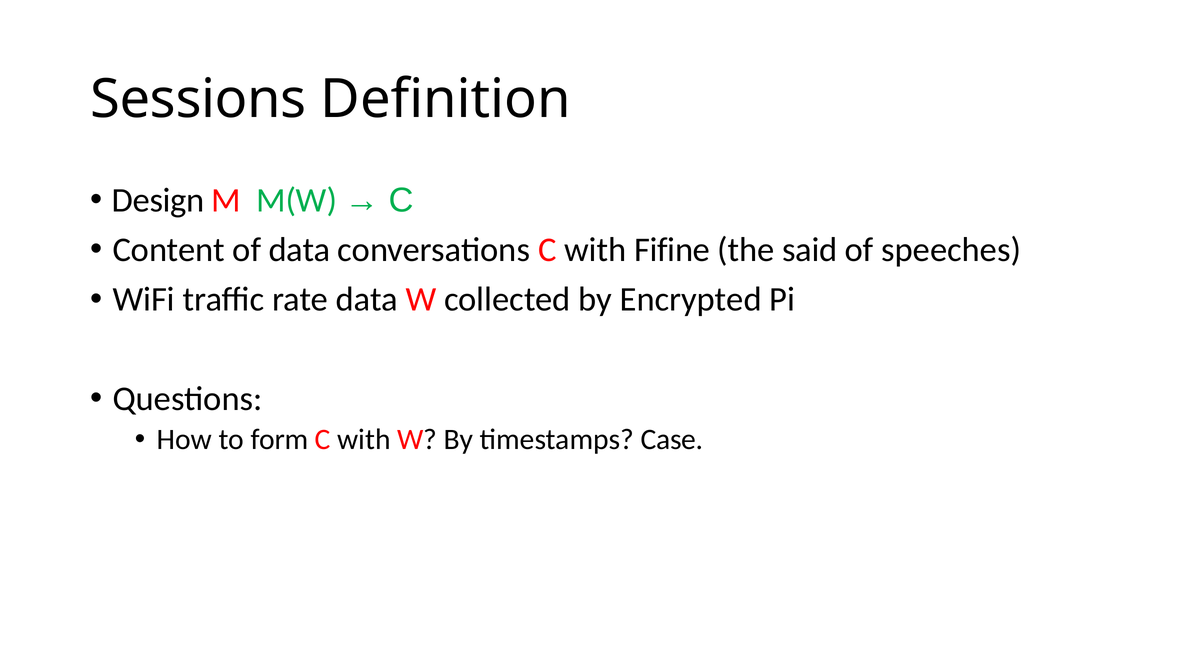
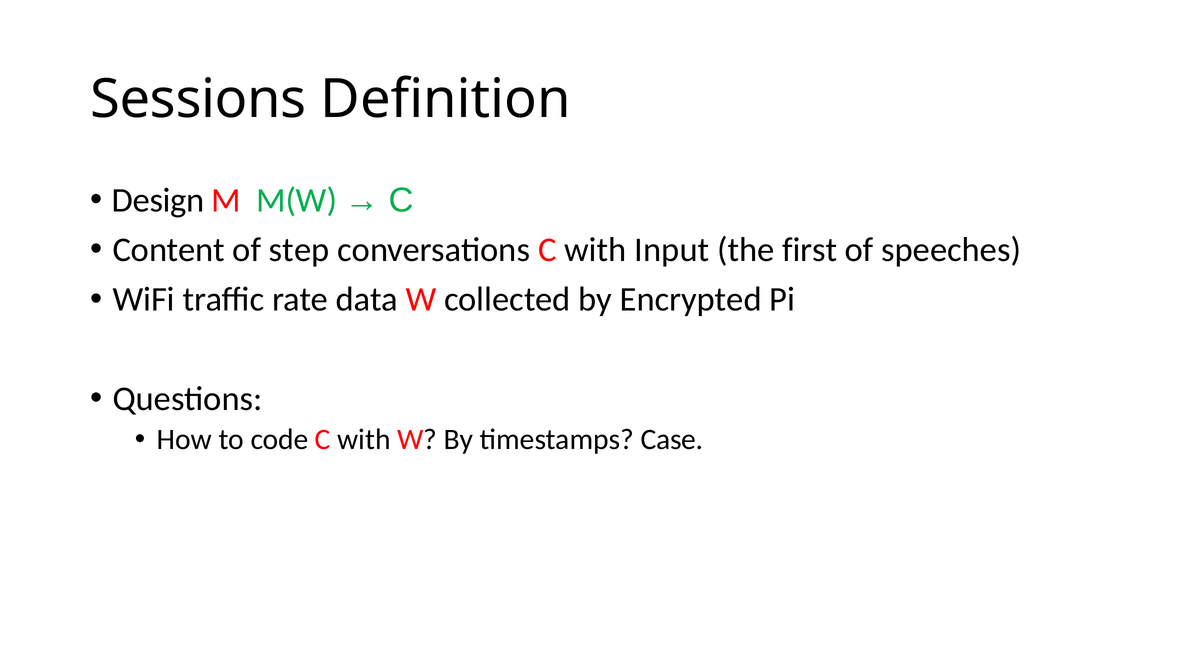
of data: data -> step
Fifine: Fifine -> Input
said: said -> first
form: form -> code
